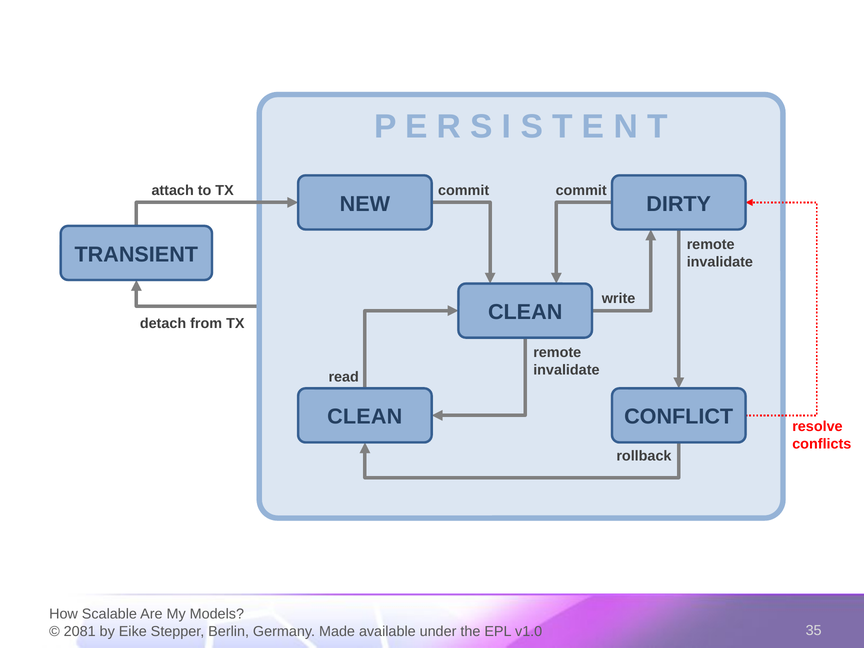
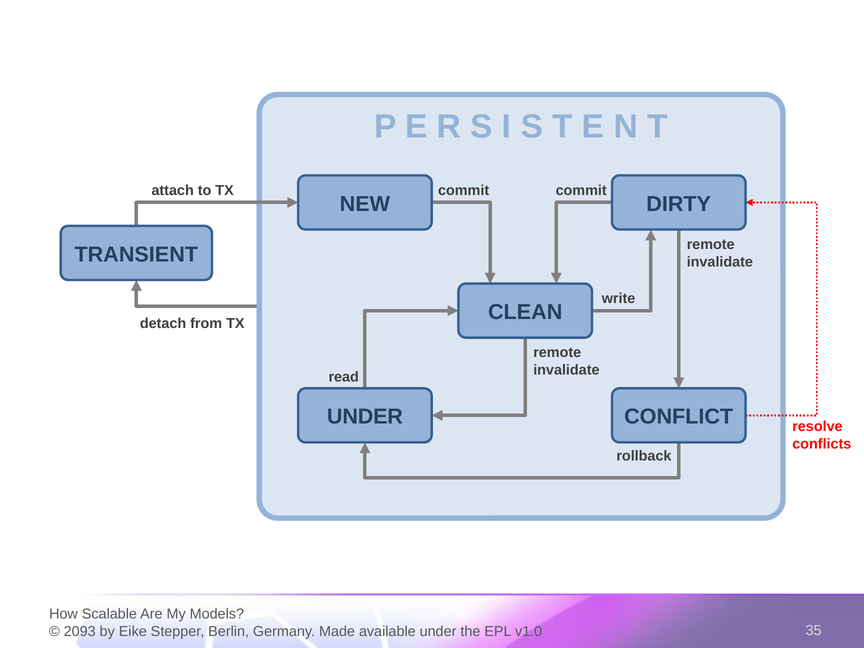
CLEAN at (365, 417): CLEAN -> UNDER
2081: 2081 -> 2093
